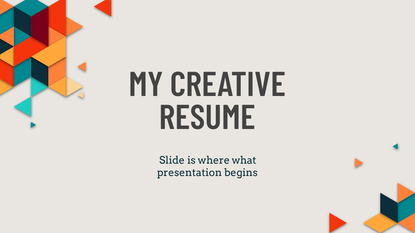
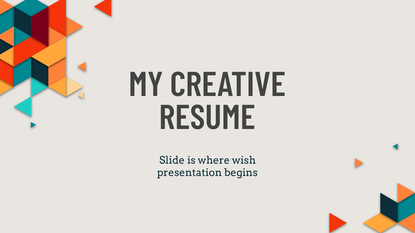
what: what -> wish
